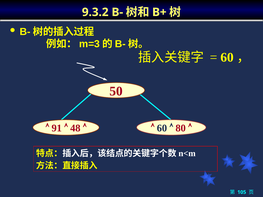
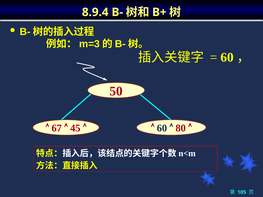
9.3.2: 9.3.2 -> 8.9.4
91: 91 -> 67
48: 48 -> 45
